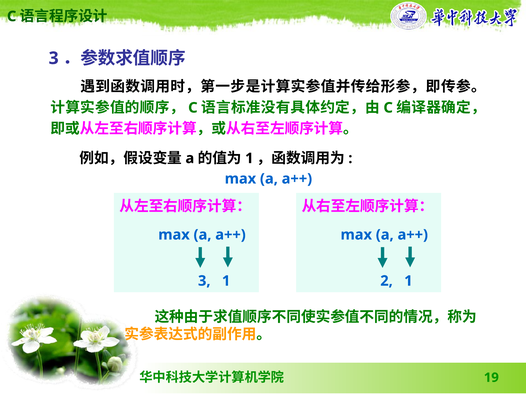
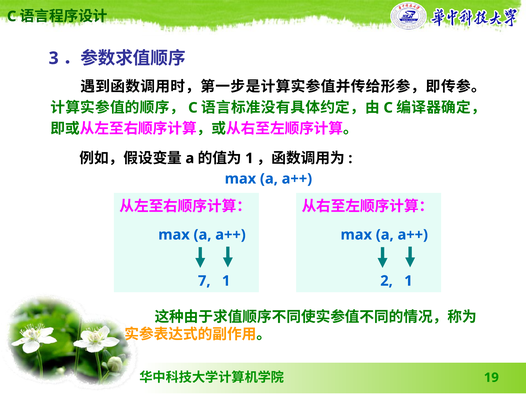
3 at (204, 281): 3 -> 7
